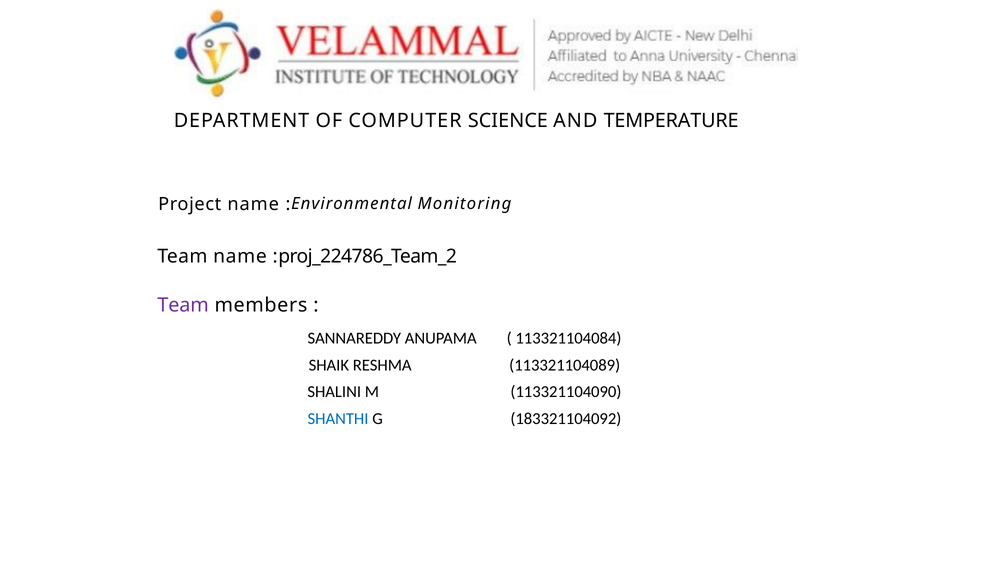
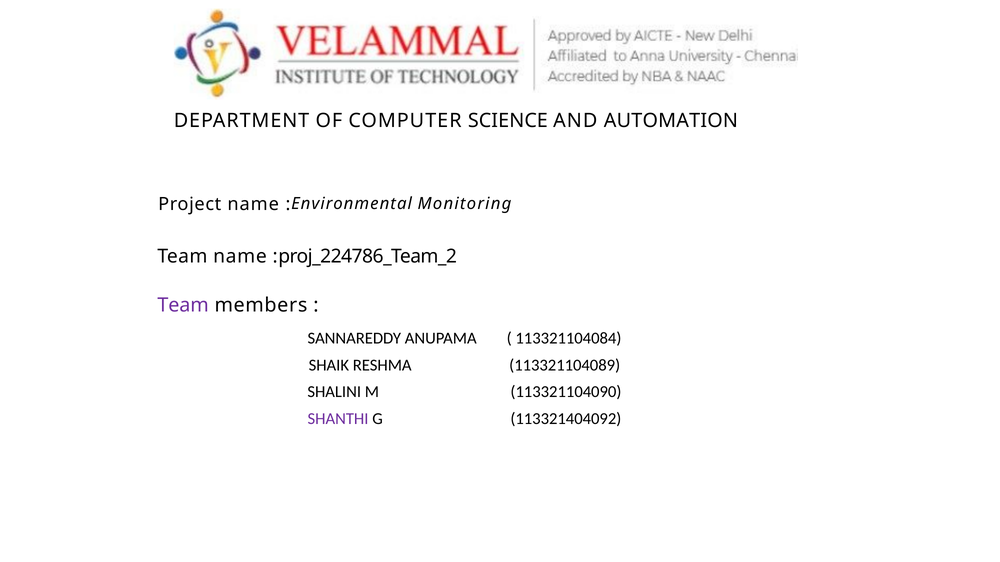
TEMPERATURE: TEMPERATURE -> AUTOMATION
SHANTHI colour: blue -> purple
183321104092: 183321104092 -> 113321404092
